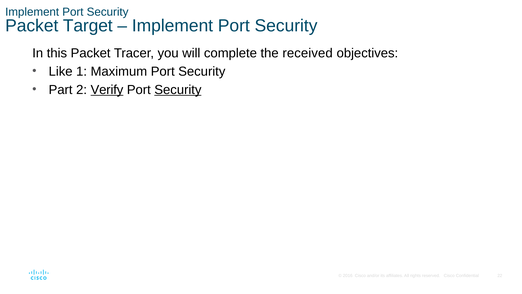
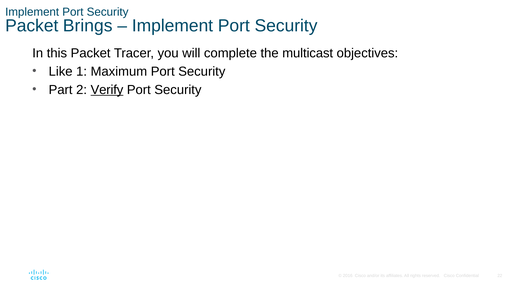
Target: Target -> Brings
received: received -> multicast
Security at (178, 90) underline: present -> none
